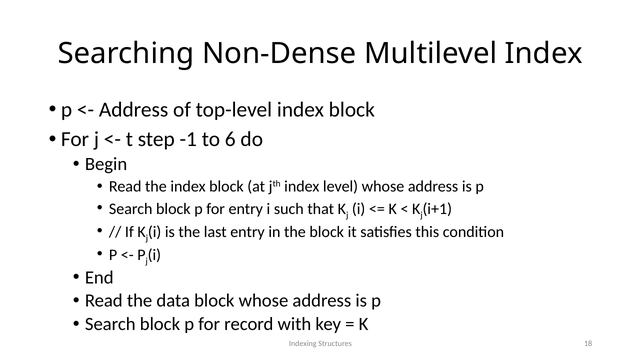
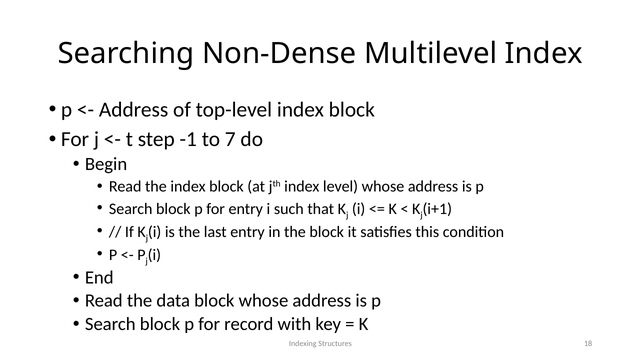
6: 6 -> 7
